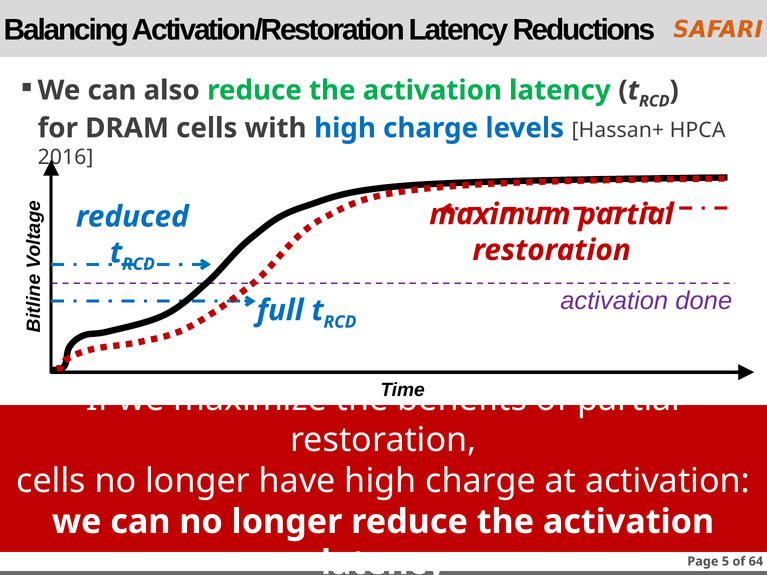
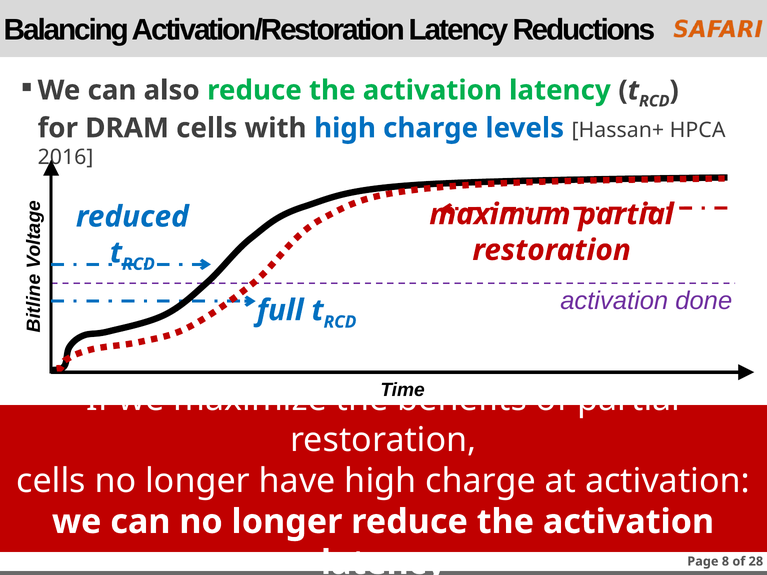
5: 5 -> 8
64: 64 -> 28
